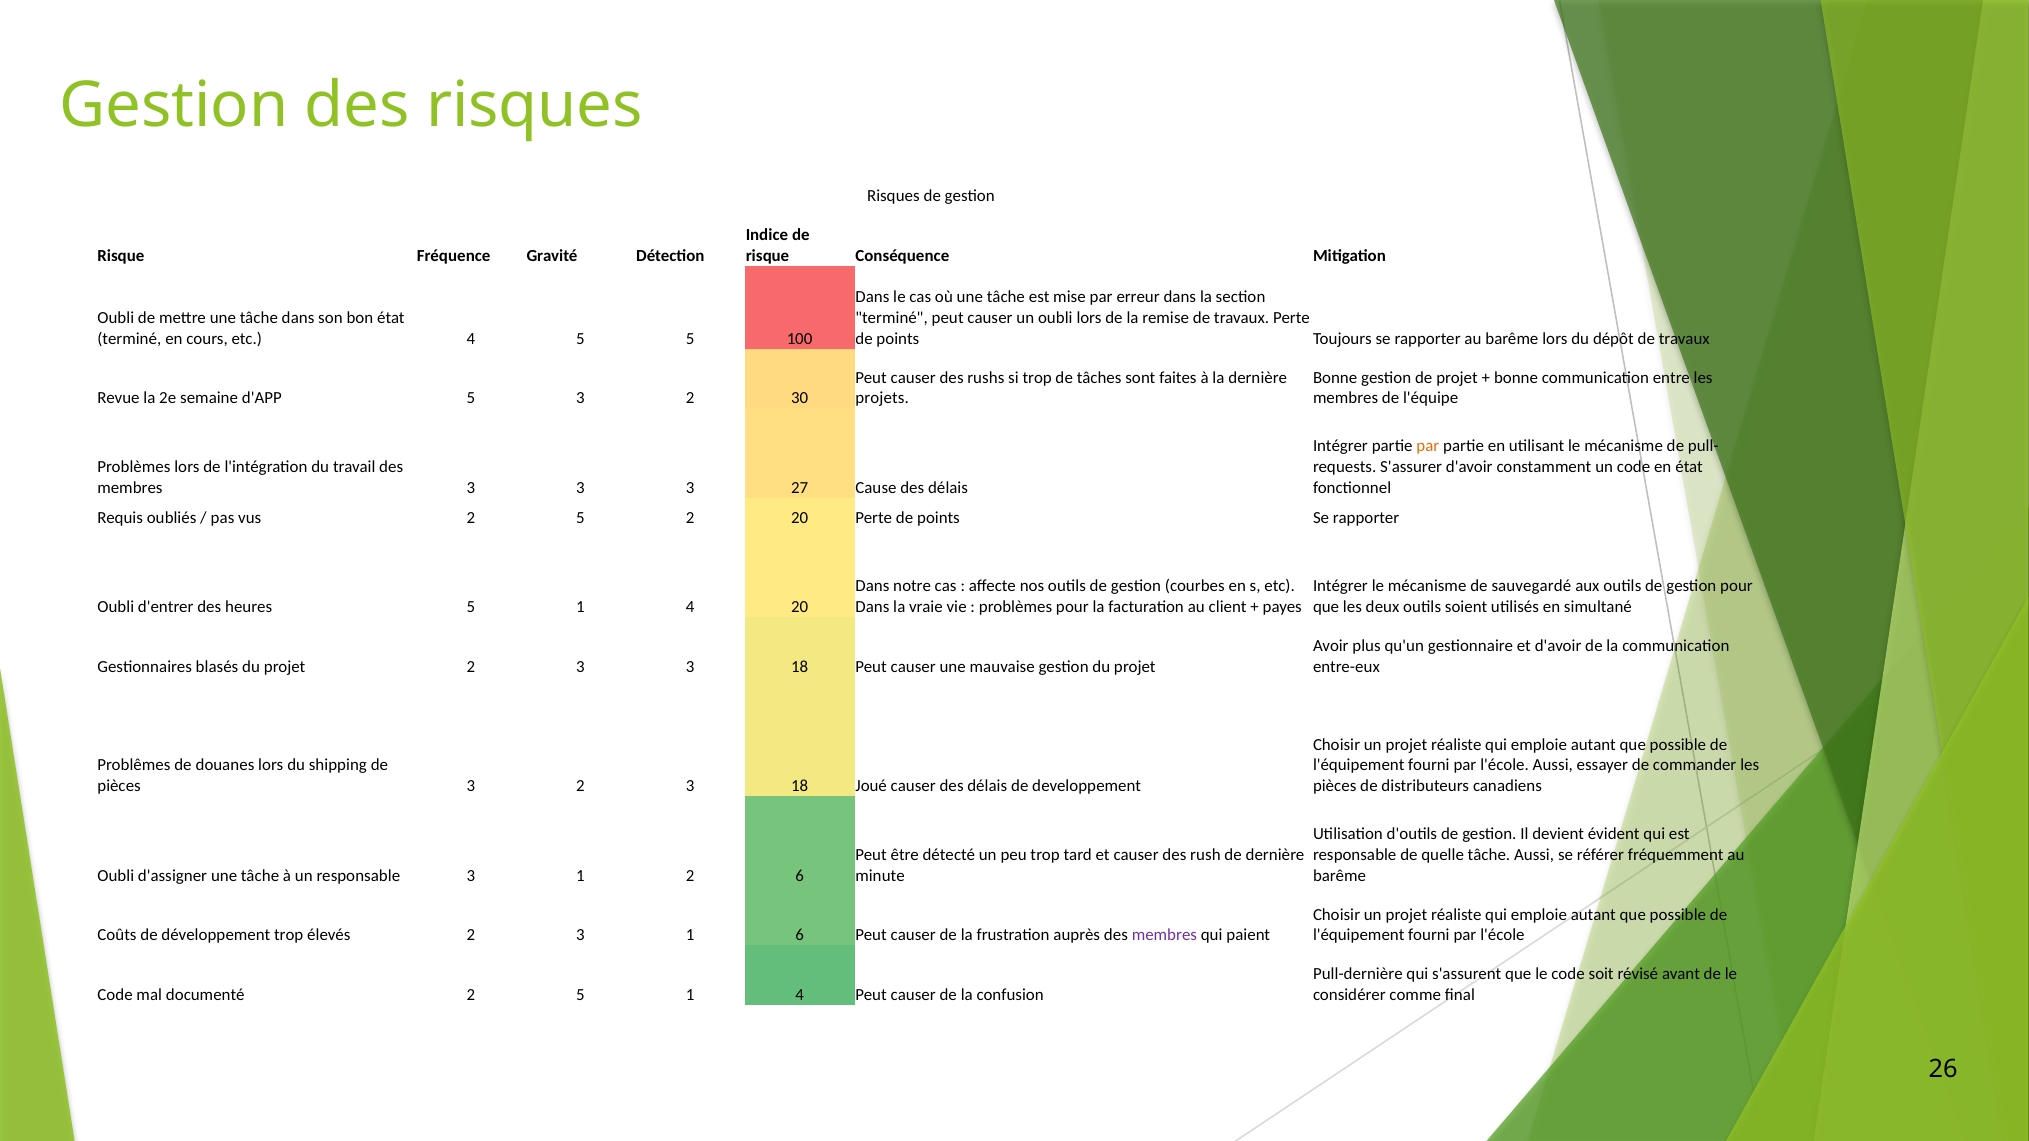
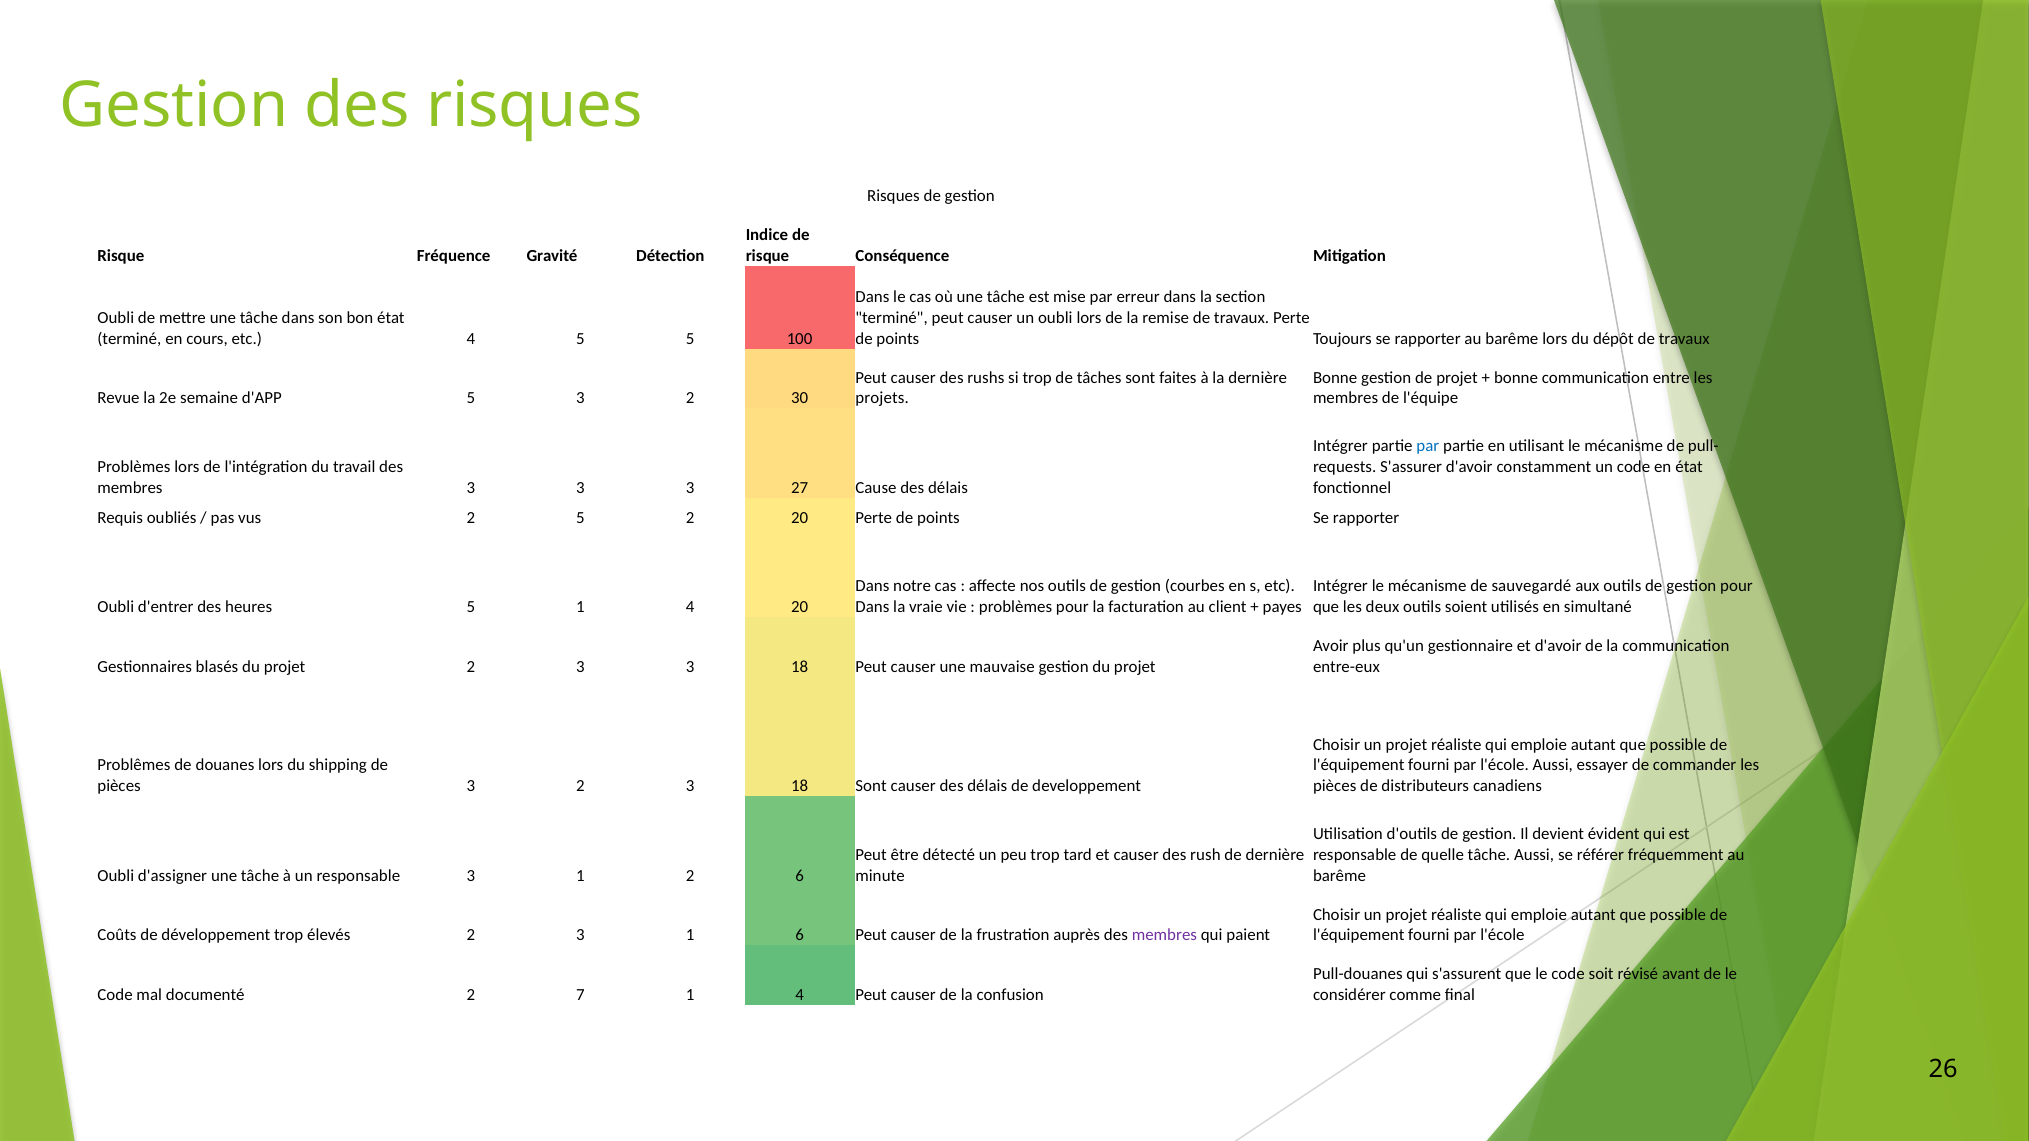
par at (1428, 446) colour: orange -> blue
18 Joué: Joué -> Sont
Pull-dernière: Pull-dernière -> Pull-douanes
documenté 2 5: 5 -> 7
